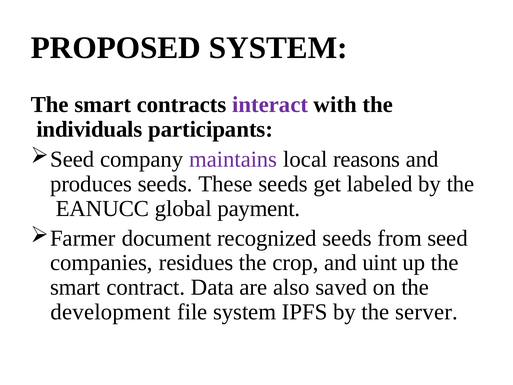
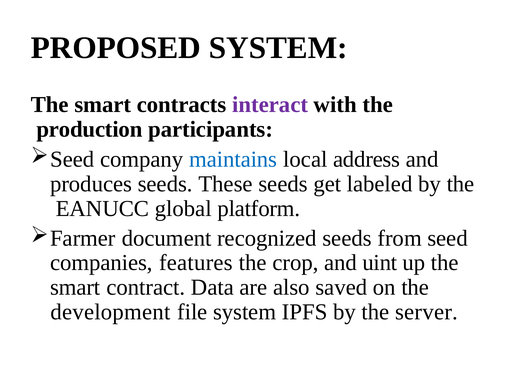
individuals: individuals -> production
maintains colour: purple -> blue
reasons: reasons -> address
payment: payment -> platform
residues: residues -> features
